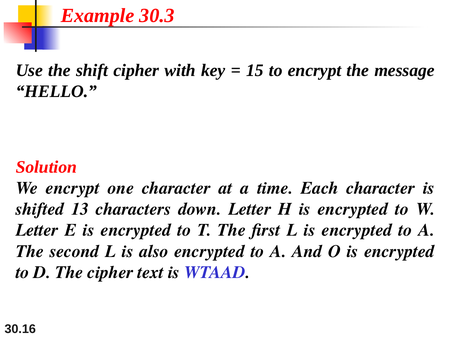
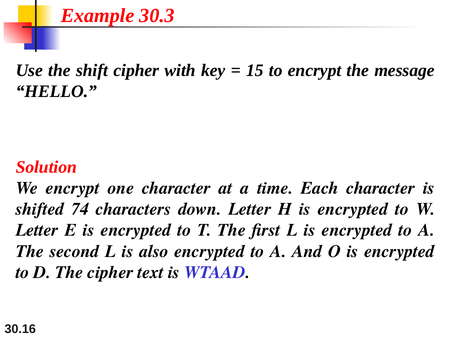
13: 13 -> 74
